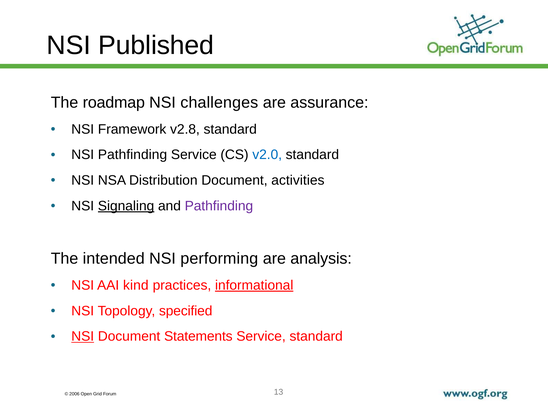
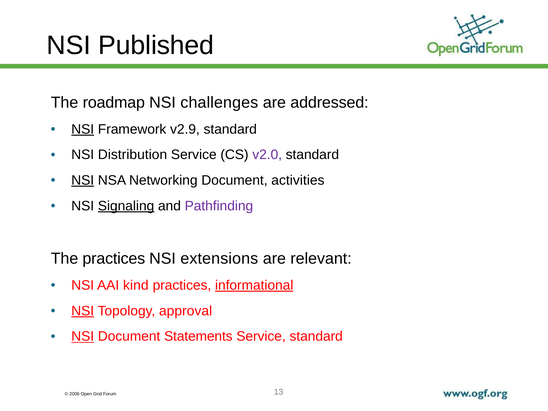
assurance: assurance -> addressed
NSI at (83, 129) underline: none -> present
v2.8: v2.8 -> v2.9
NSI Pathfinding: Pathfinding -> Distribution
v2.0 colour: blue -> purple
NSI at (83, 180) underline: none -> present
Distribution: Distribution -> Networking
The intended: intended -> practices
performing: performing -> extensions
analysis: analysis -> relevant
NSI at (83, 311) underline: none -> present
specified: specified -> approval
